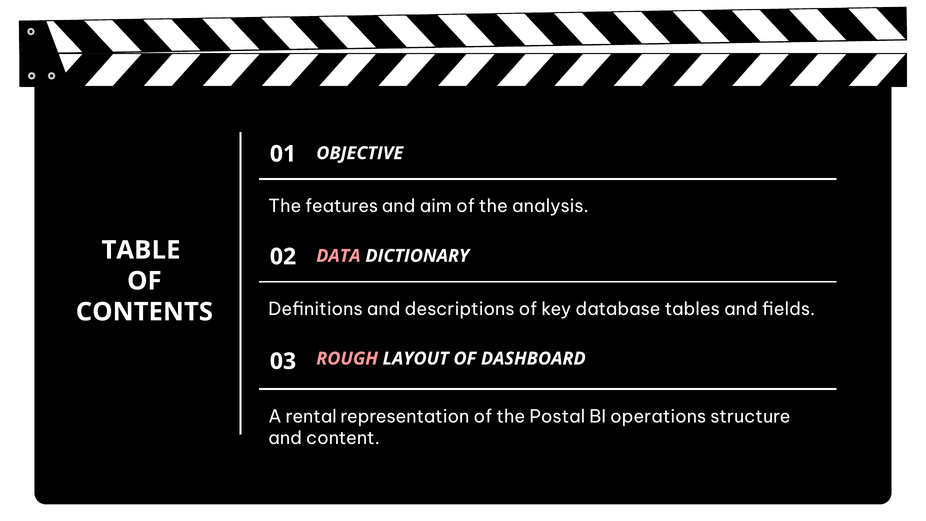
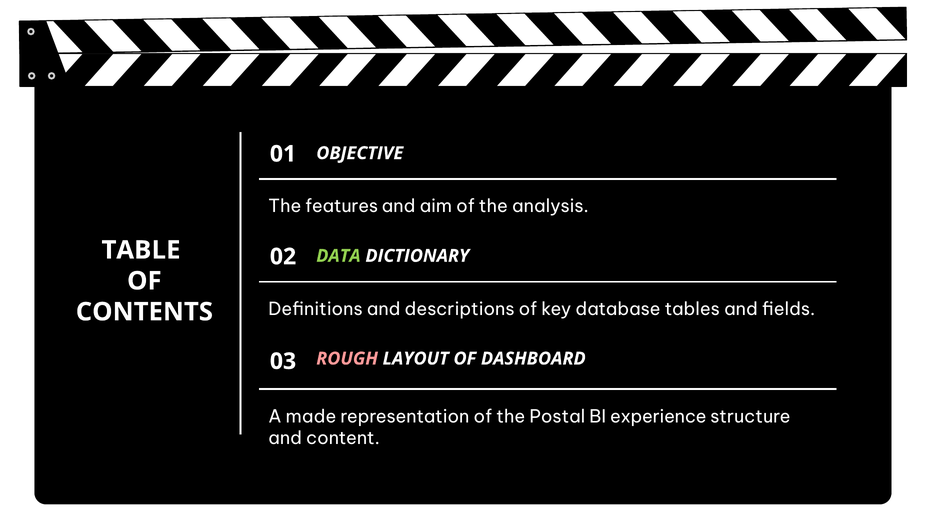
DATA colour: pink -> light green
rental: rental -> made
operations: operations -> experience
